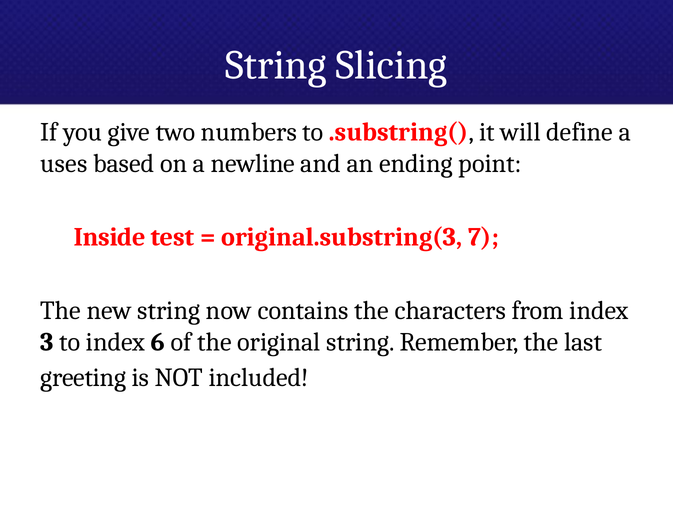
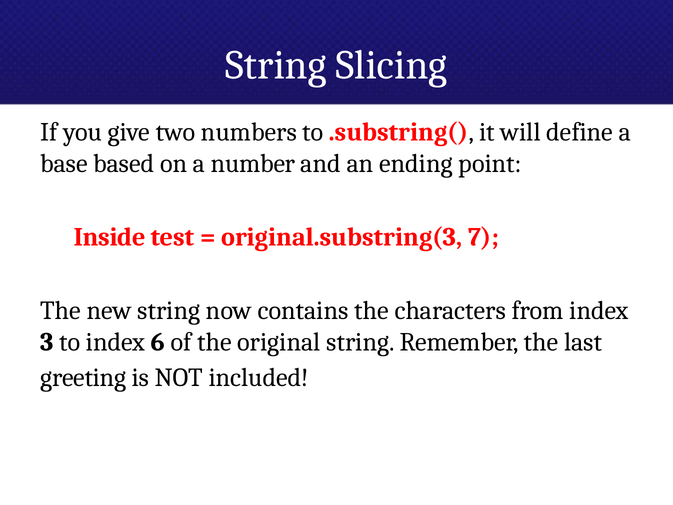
uses: uses -> base
newline: newline -> number
